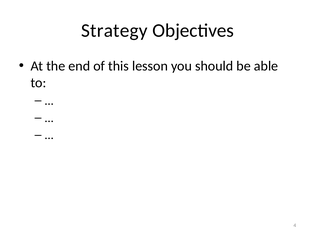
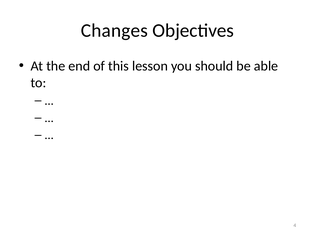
Strategy: Strategy -> Changes
